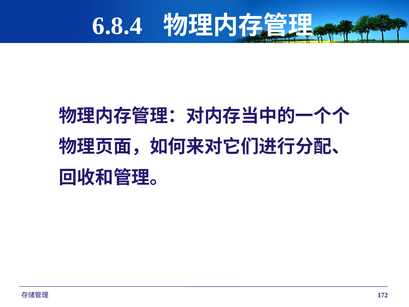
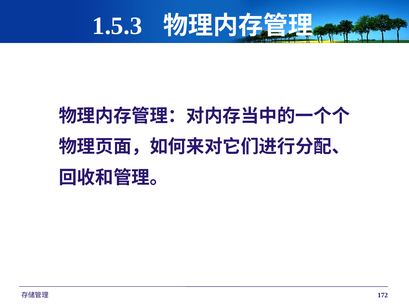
6.8.4: 6.8.4 -> 1.5.3
